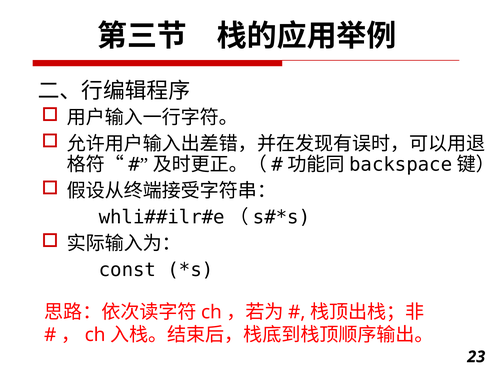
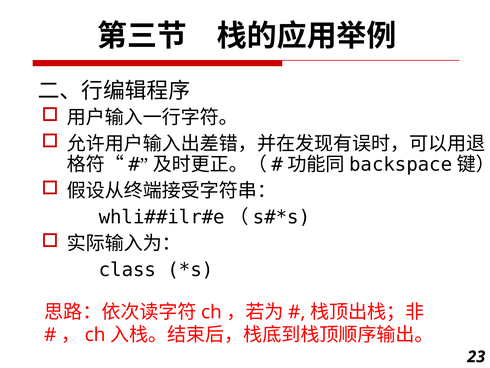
const: const -> class
